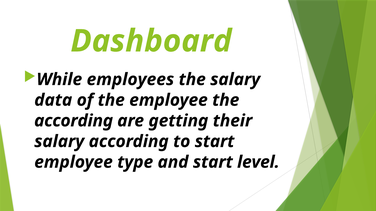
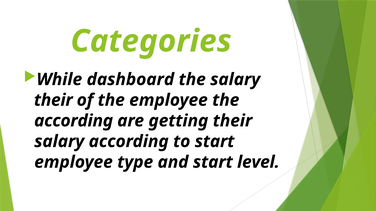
Dashboard: Dashboard -> Categories
employees: employees -> dashboard
data at (53, 100): data -> their
